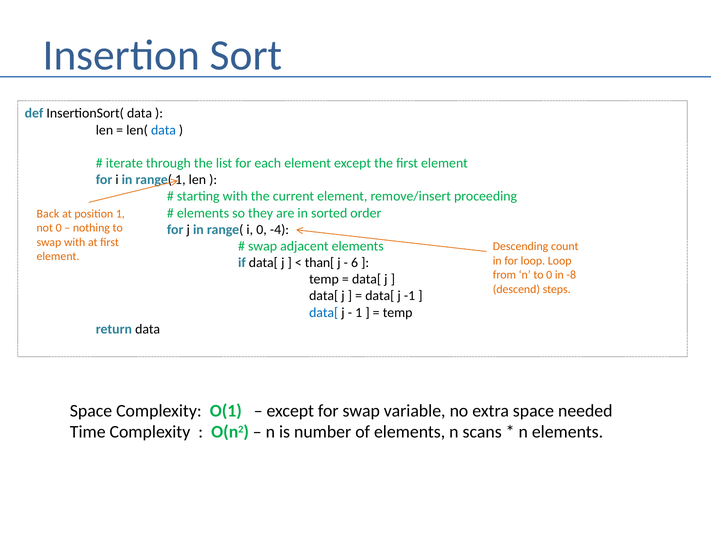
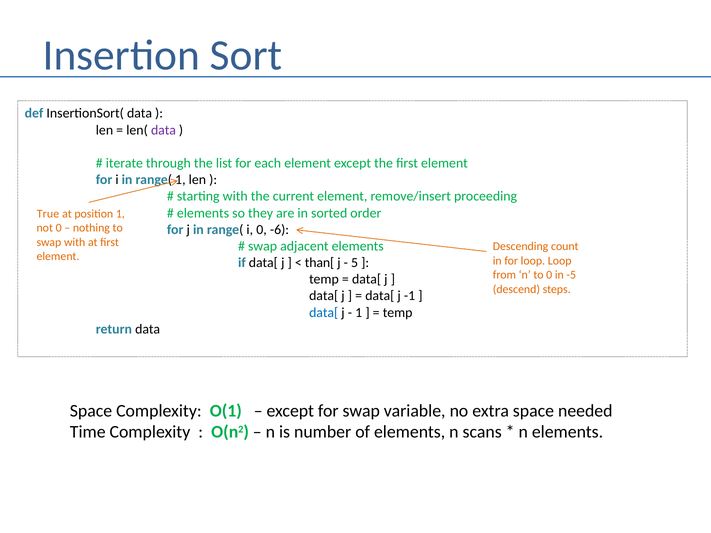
data at (163, 130) colour: blue -> purple
Back: Back -> True
-4: -4 -> -6
6: 6 -> 5
-8: -8 -> -5
